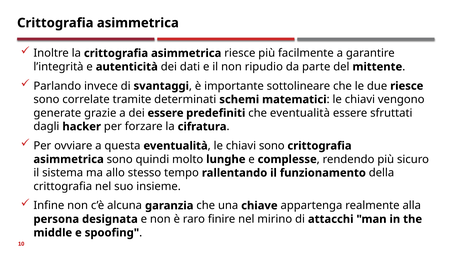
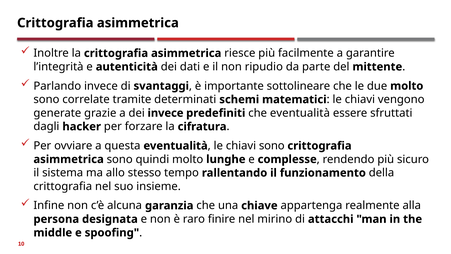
due riesce: riesce -> molto
dei essere: essere -> invece
